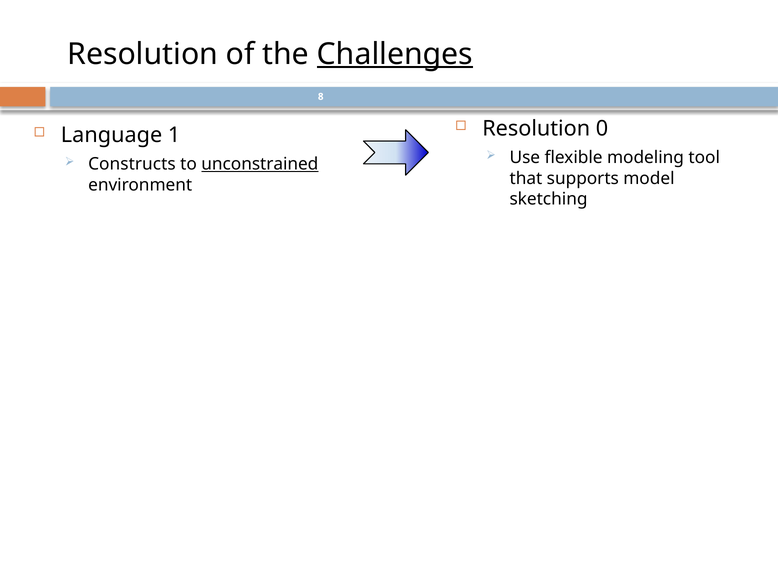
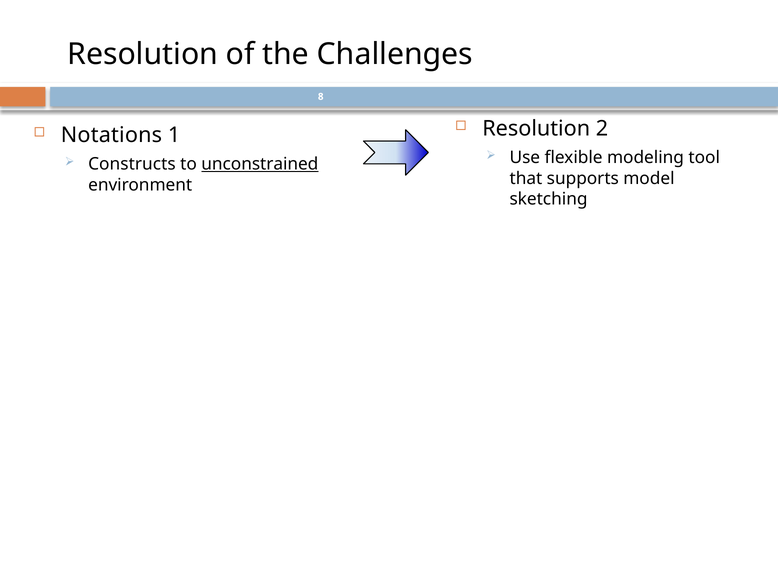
Challenges underline: present -> none
0: 0 -> 2
Language: Language -> Notations
